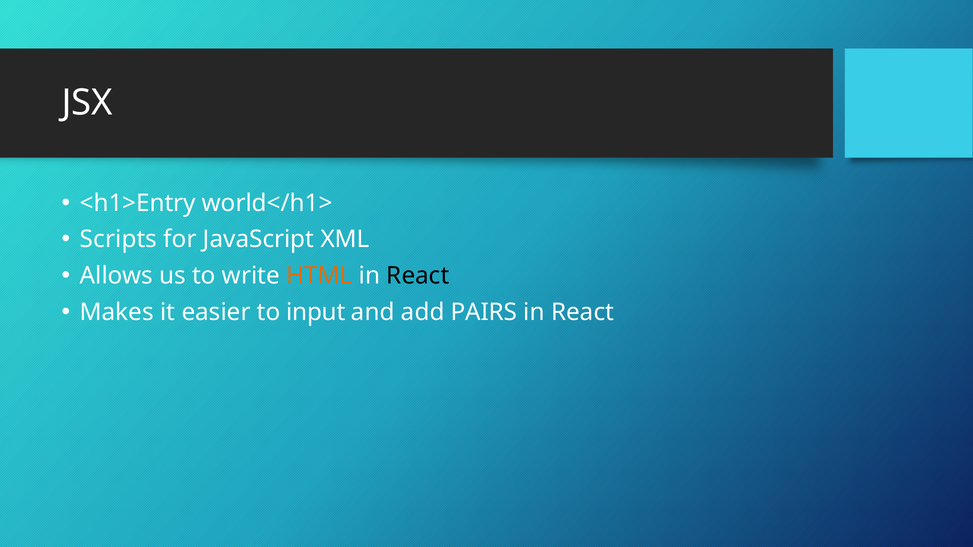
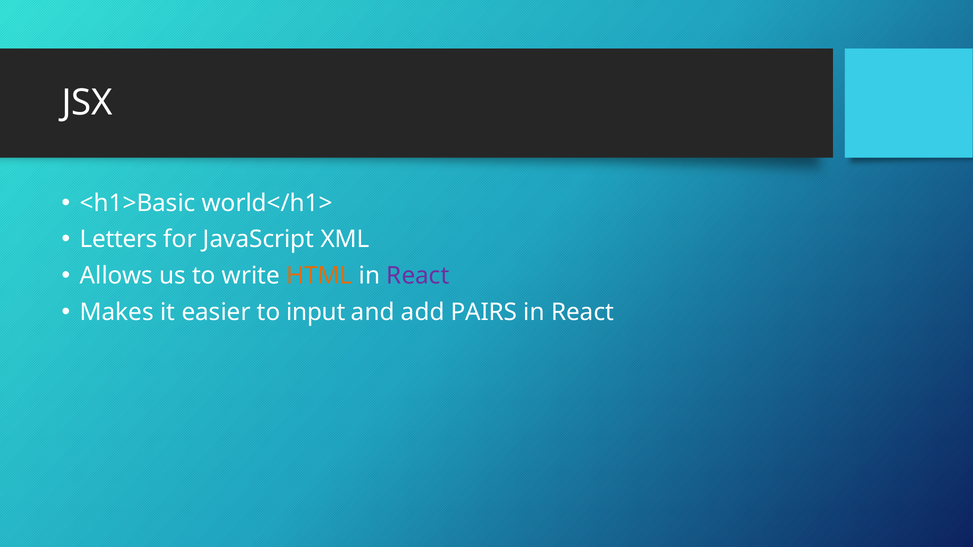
<h1>Entry: <h1>Entry -> <h1>Basic
Scripts: Scripts -> Letters
React at (418, 276) colour: black -> purple
